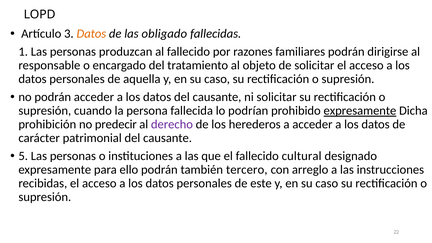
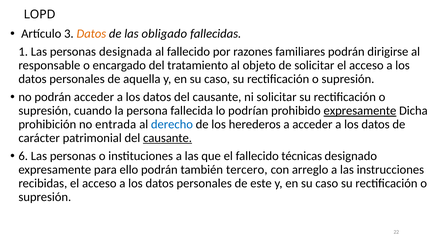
produzcan: produzcan -> designada
predecir: predecir -> entrada
derecho colour: purple -> blue
causante at (168, 138) underline: none -> present
5: 5 -> 6
cultural: cultural -> técnicas
